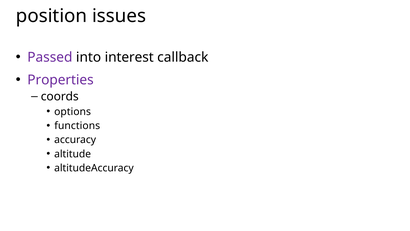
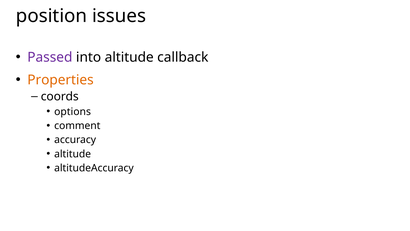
into interest: interest -> altitude
Properties colour: purple -> orange
functions: functions -> comment
